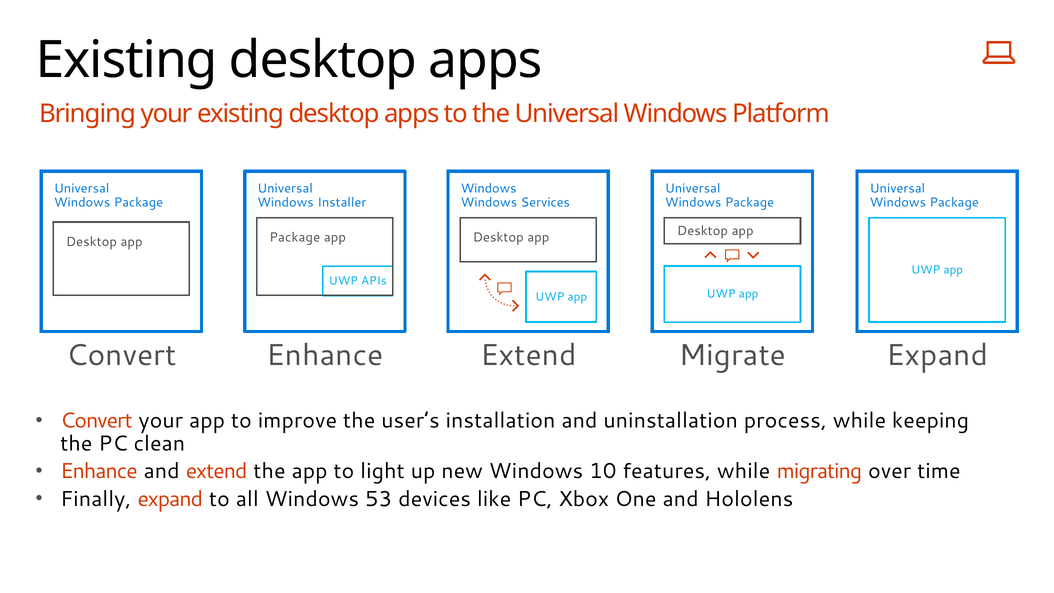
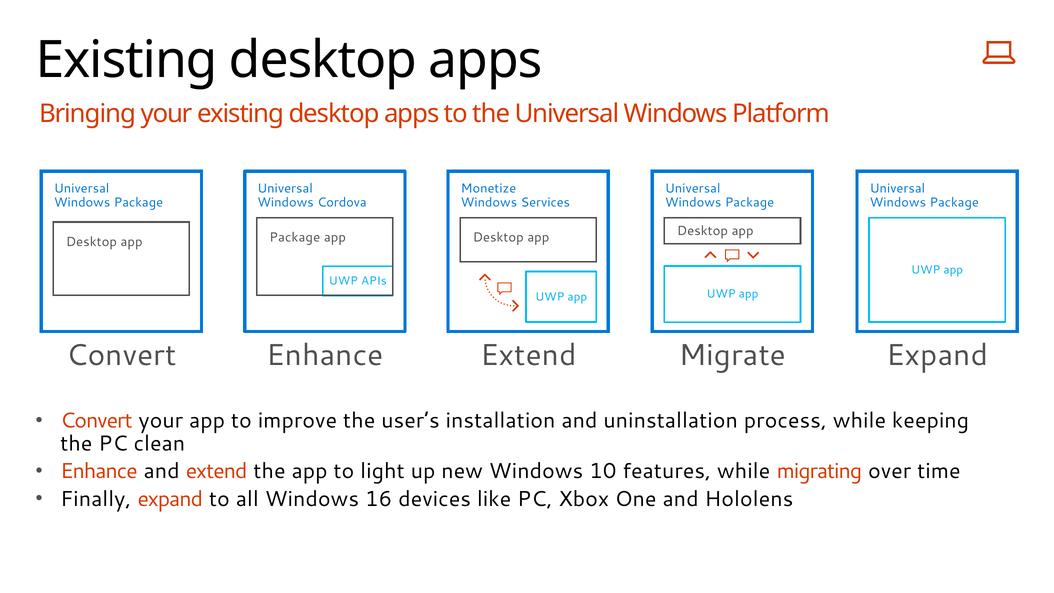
Windows at (489, 189): Windows -> Monetize
Installer: Installer -> Cordova
53: 53 -> 16
